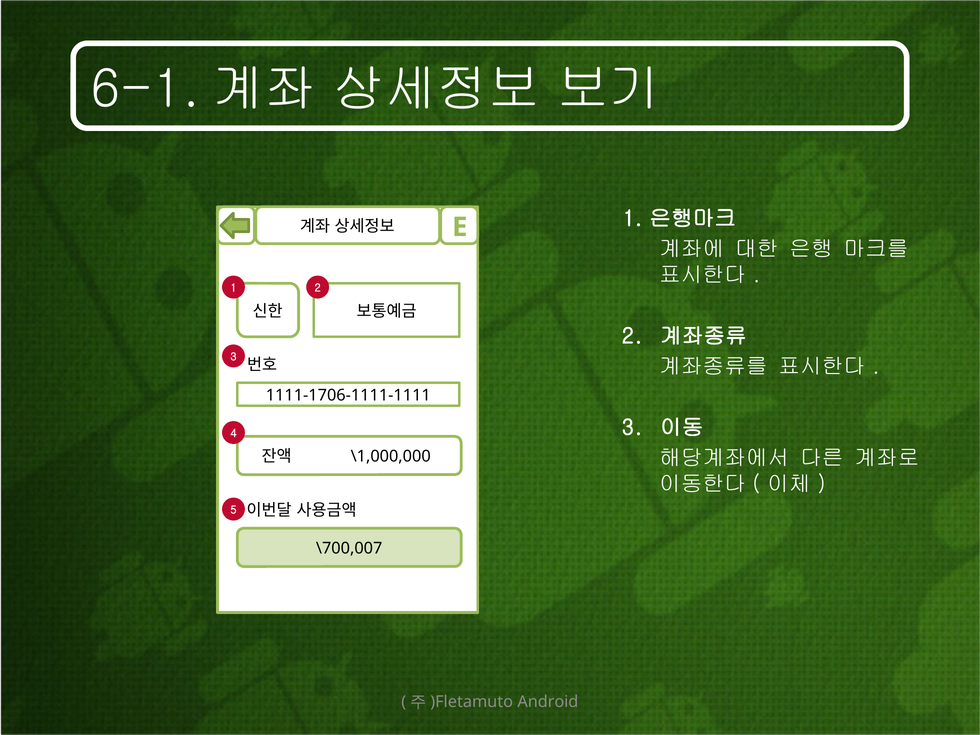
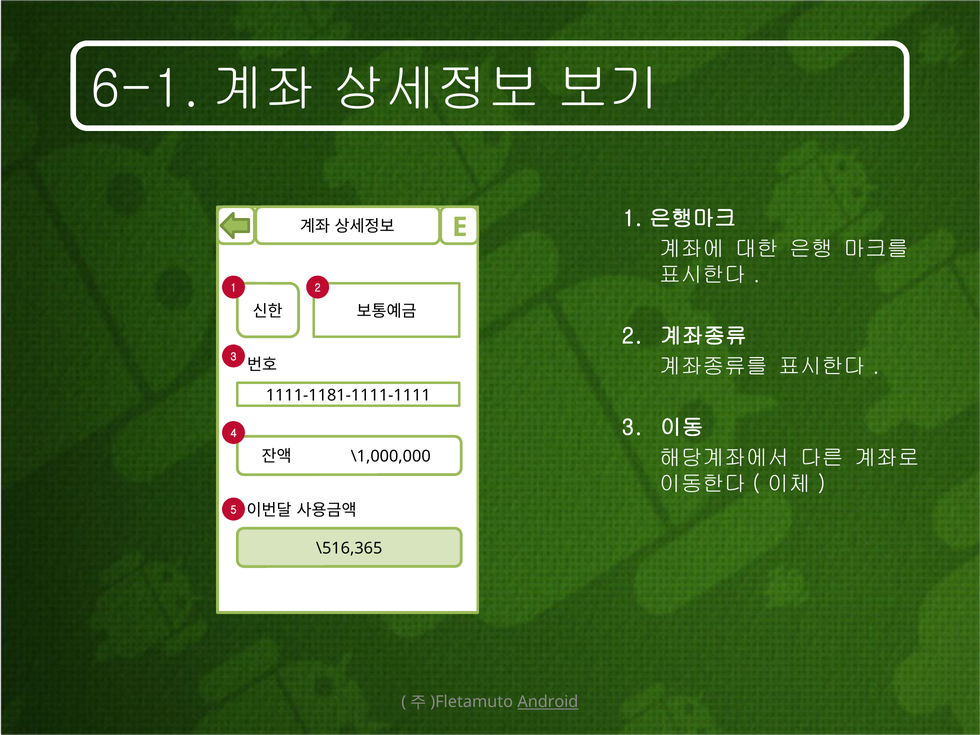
1111-1706-1111-1111: 1111-1706-1111-1111 -> 1111-1181-1111-1111
\700,007: \700,007 -> \516,365
Android underline: none -> present
